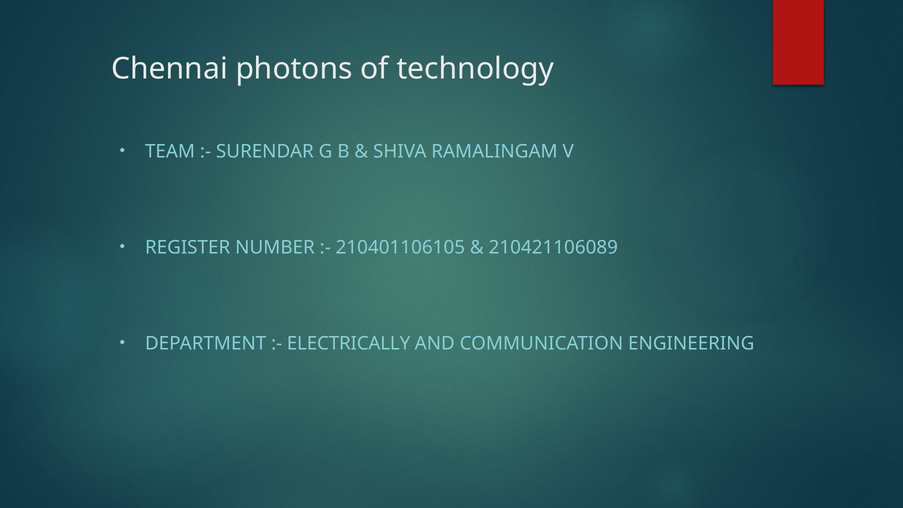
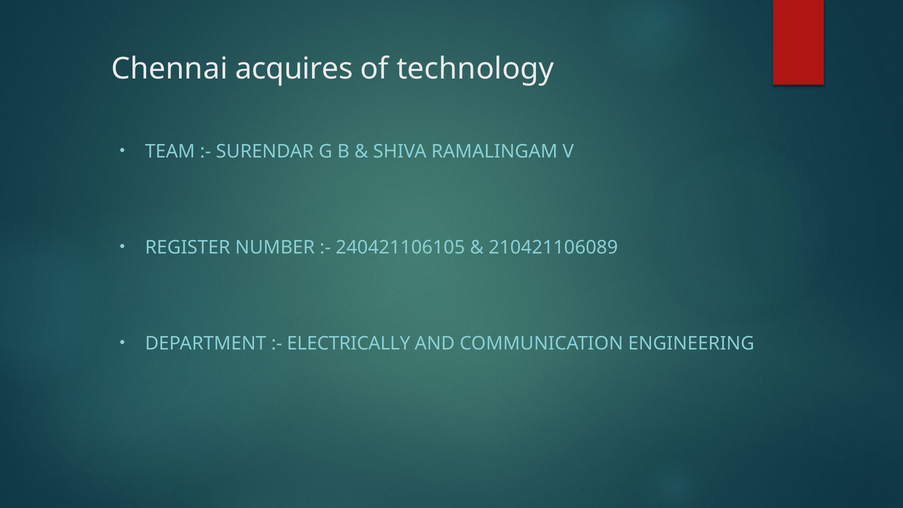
photons: photons -> acquires
210401106105: 210401106105 -> 240421106105
